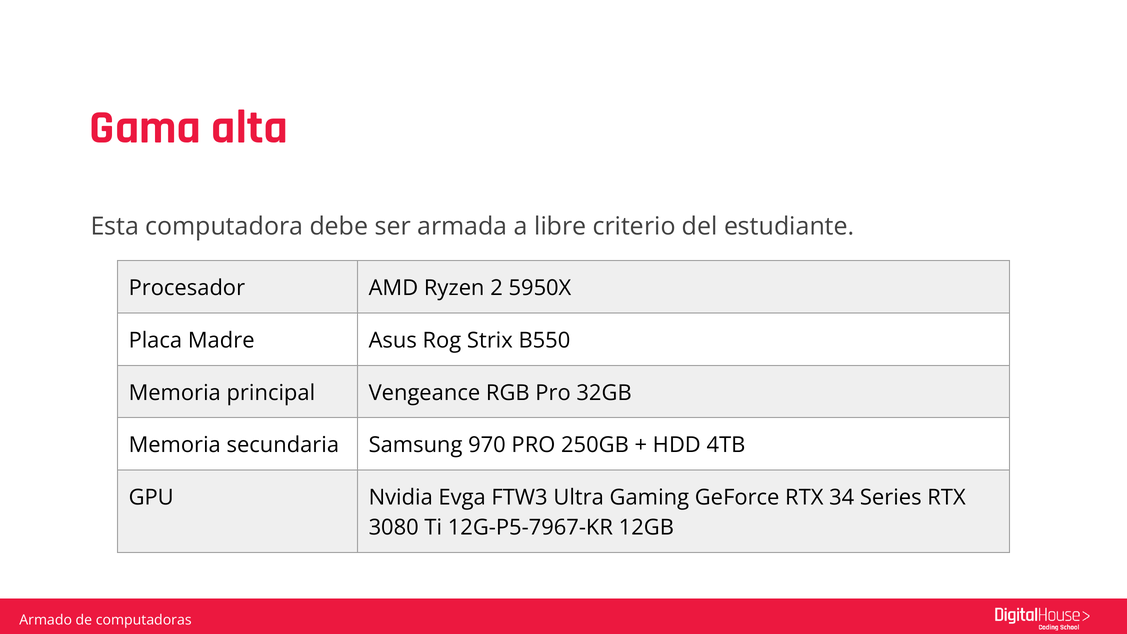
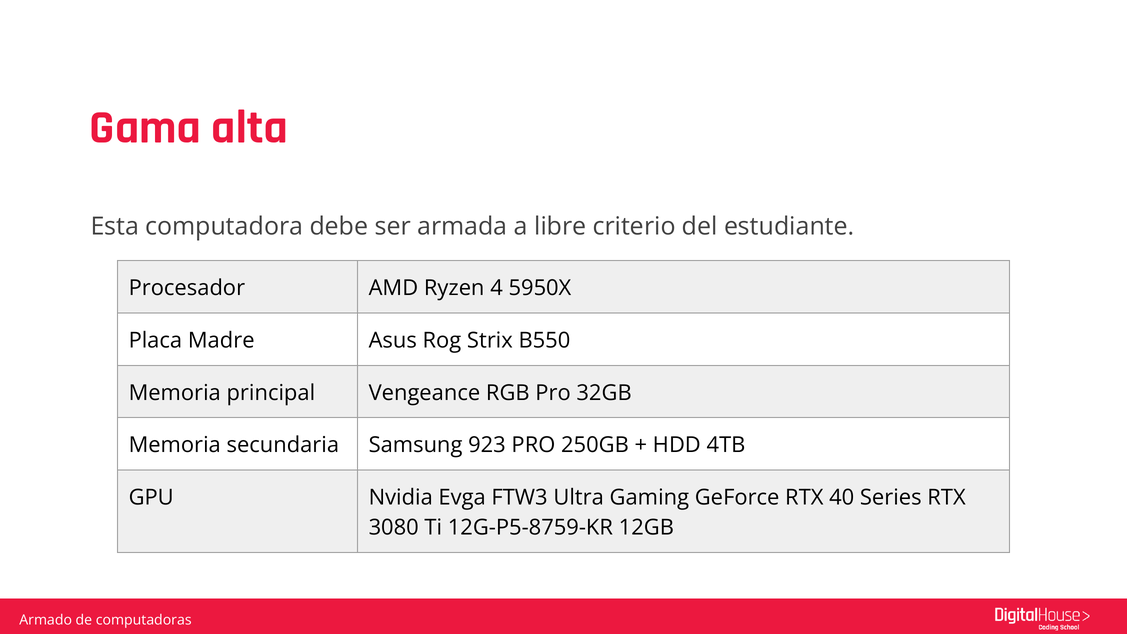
2: 2 -> 4
970: 970 -> 923
34: 34 -> 40
12G-P5-7967-KR: 12G-P5-7967-KR -> 12G-P5-8759-KR
